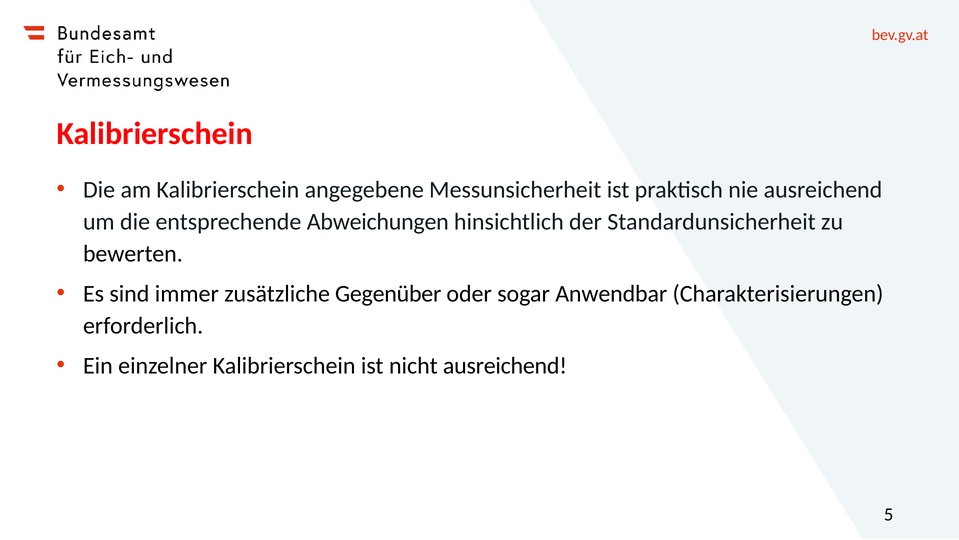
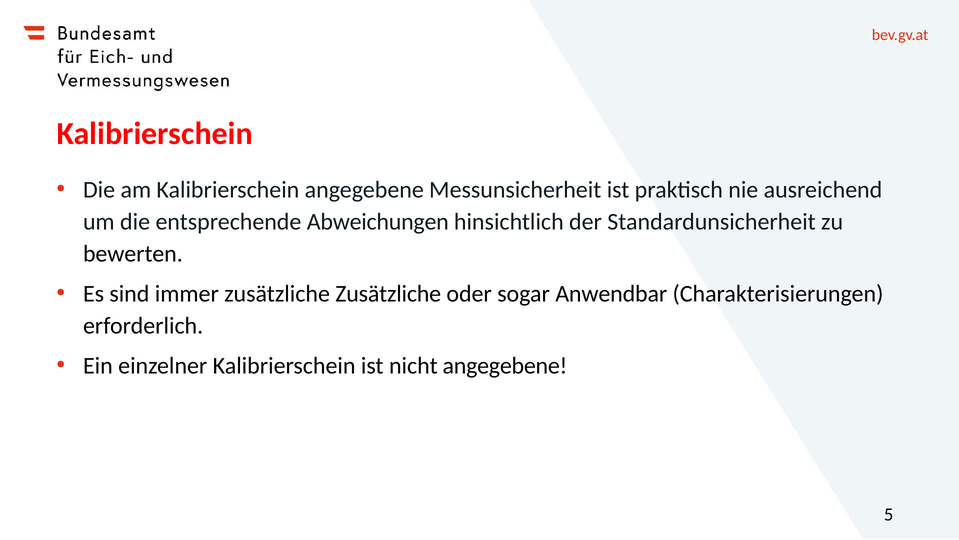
zusätzliche Gegenüber: Gegenüber -> Zusätzliche
nicht ausreichend: ausreichend -> angegebene
